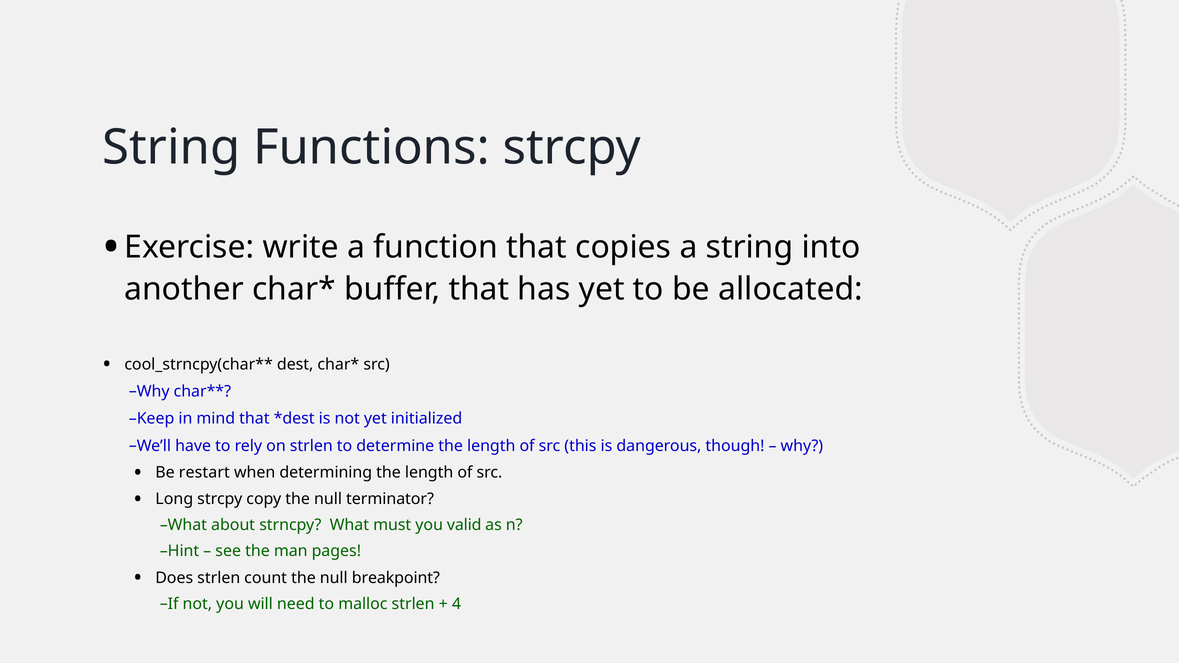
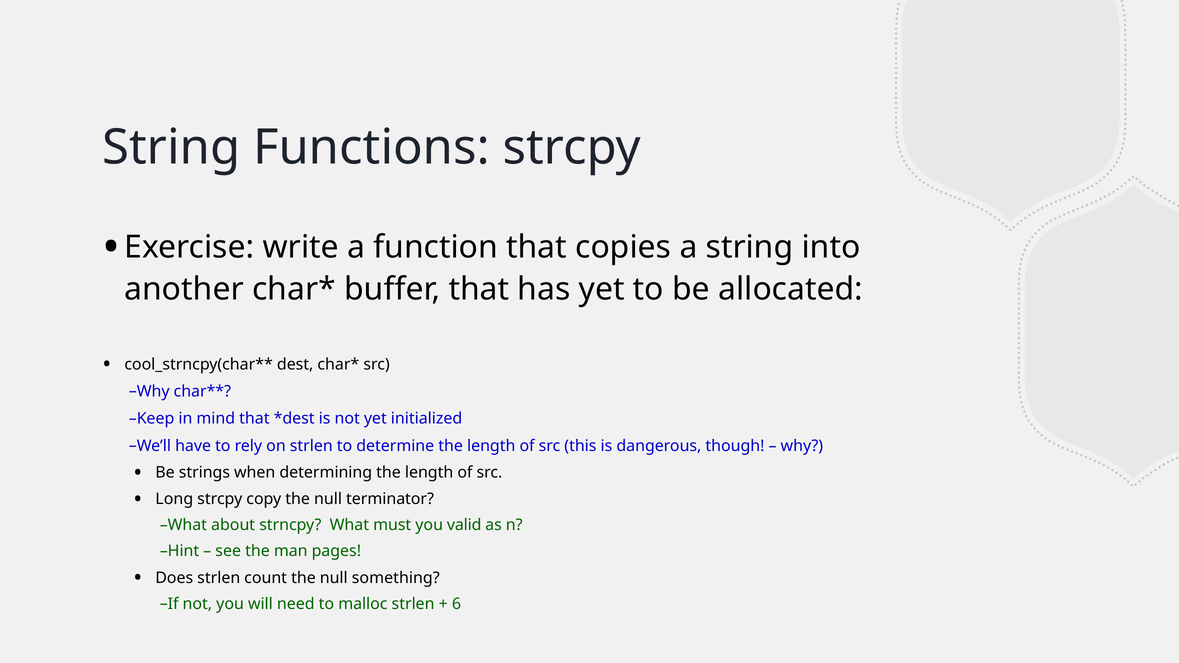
restart: restart -> strings
breakpoint: breakpoint -> something
4: 4 -> 6
